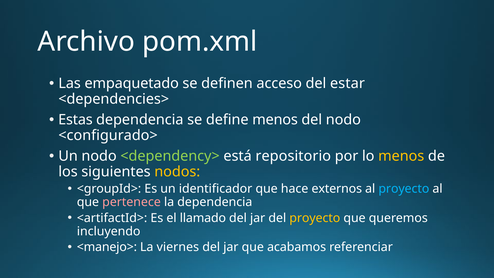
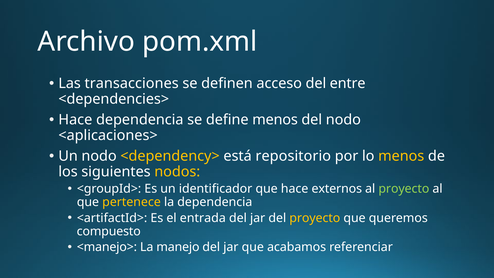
empaquetado: empaquetado -> transacciones
estar: estar -> entre
Estas at (75, 120): Estas -> Hace
<configurado>: <configurado> -> <aplicaciones>
<dependency> colour: light green -> yellow
proyecto at (404, 189) colour: light blue -> light green
pertenece colour: pink -> yellow
llamado: llamado -> entrada
incluyendo: incluyendo -> compuesto
viernes: viernes -> manejo
